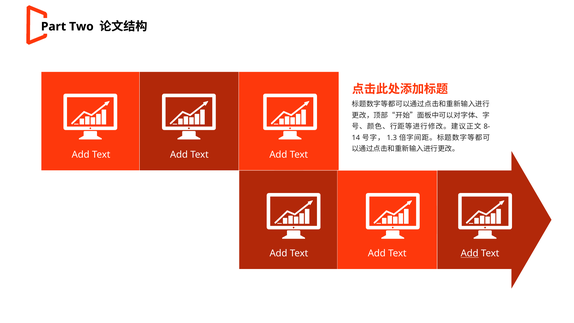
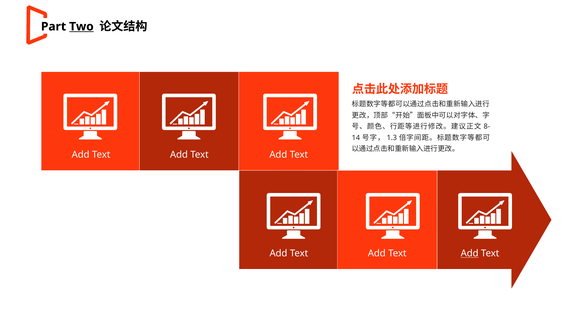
Two underline: none -> present
